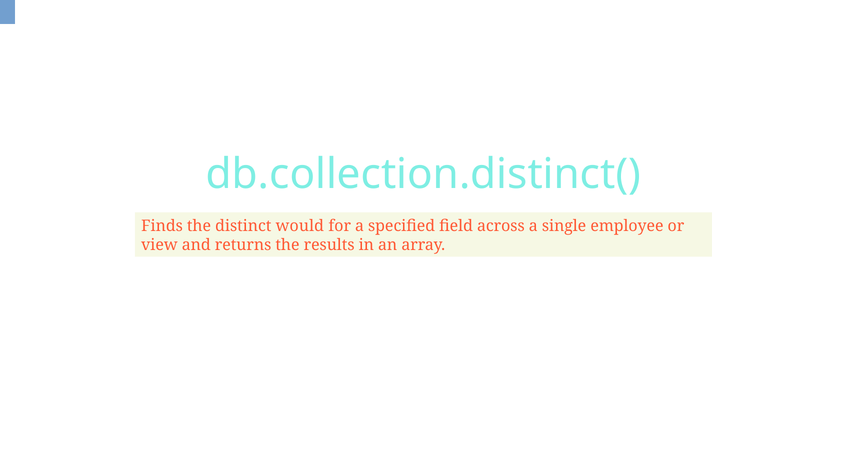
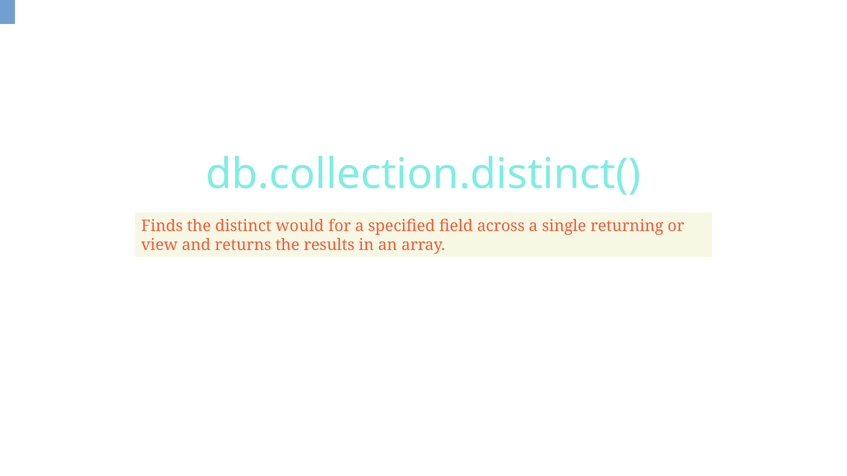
employee: employee -> returning
